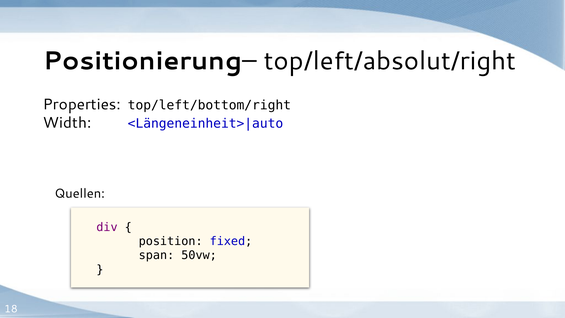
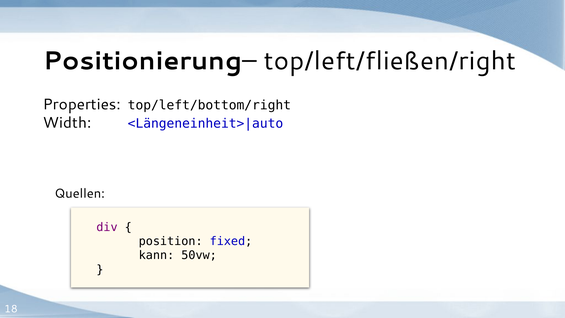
top/left/absolut/right: top/left/absolut/right -> top/left/fließen/right
span: span -> kann
